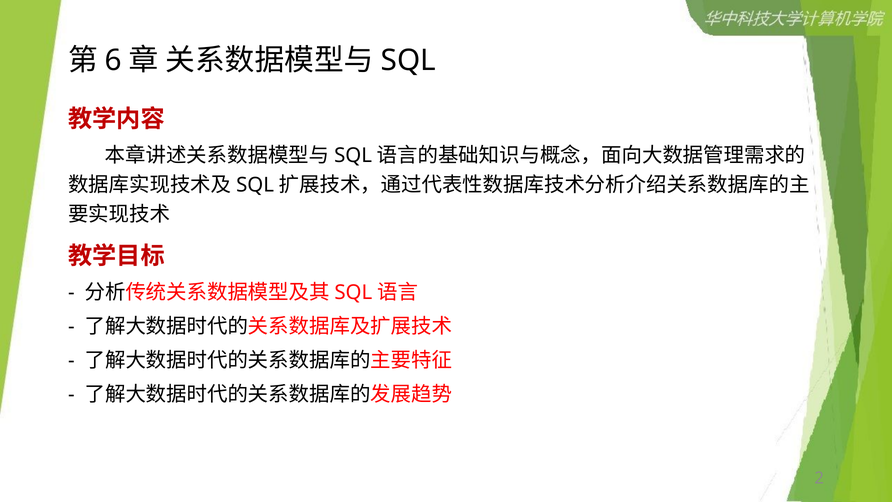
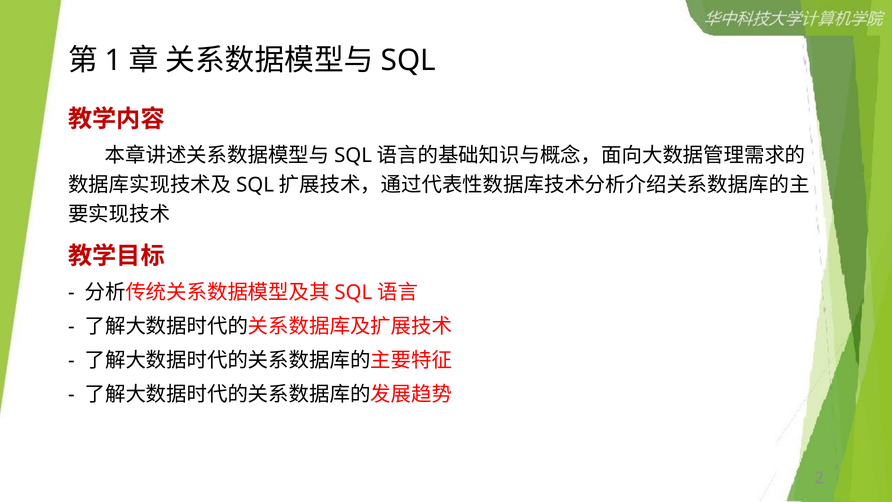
6: 6 -> 1
